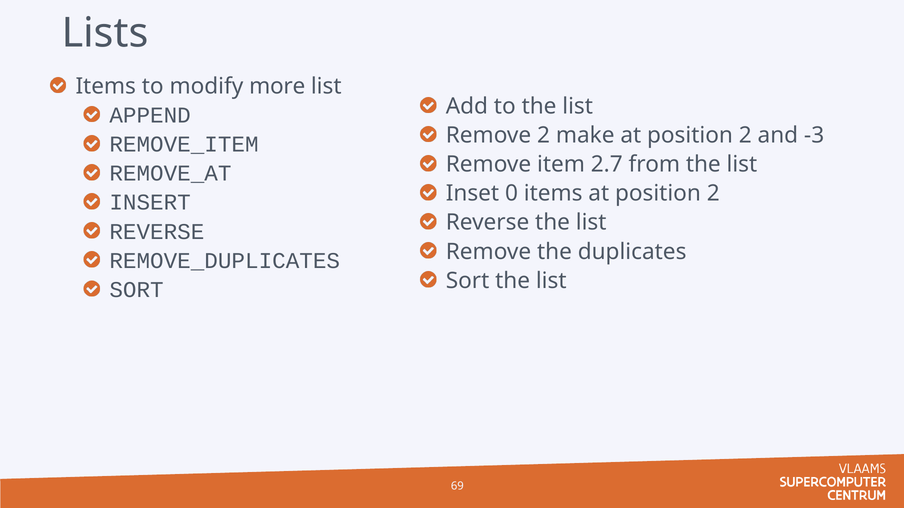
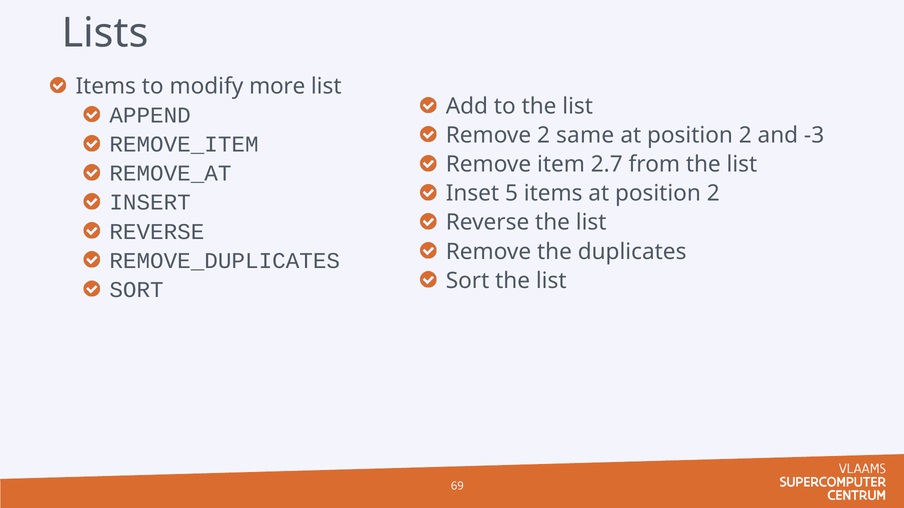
make: make -> same
0: 0 -> 5
